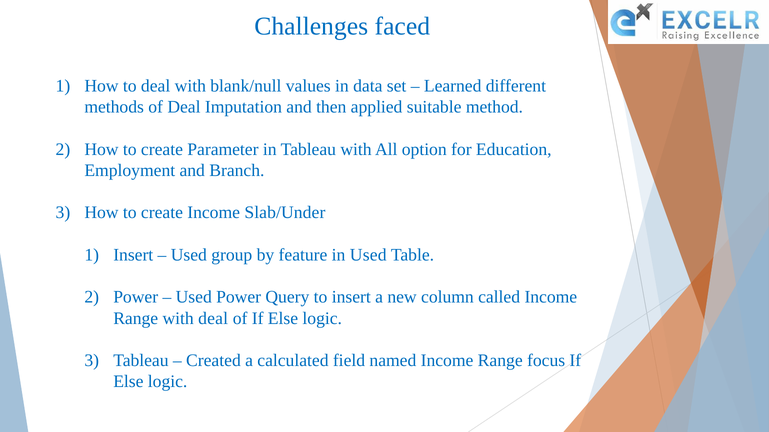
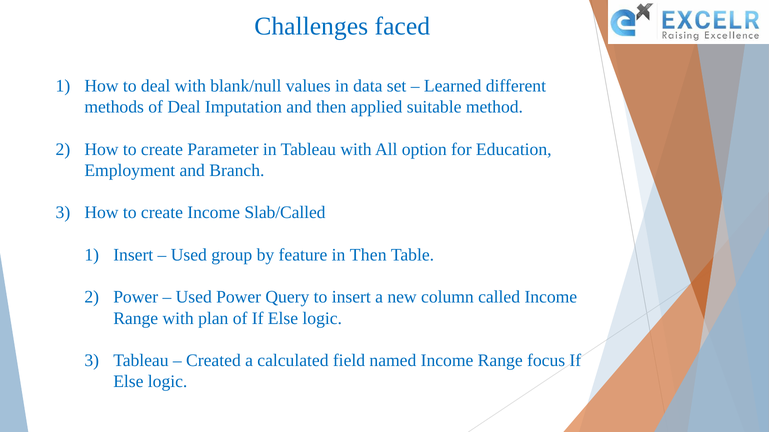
Slab/Under: Slab/Under -> Slab/Called
in Used: Used -> Then
with deal: deal -> plan
